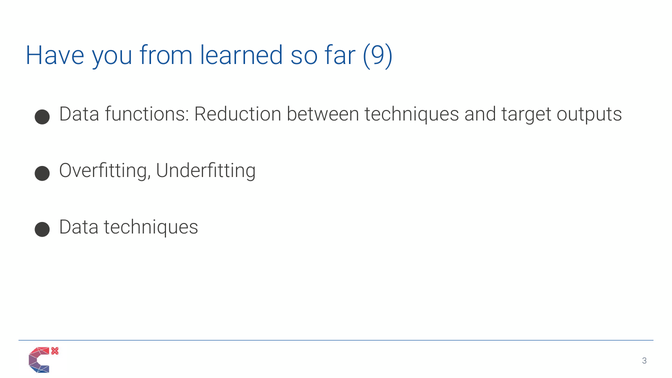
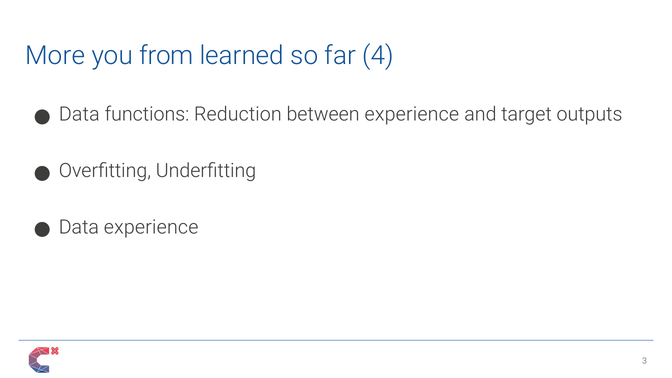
Have: Have -> More
9: 9 -> 4
between techniques: techniques -> experience
Data techniques: techniques -> experience
